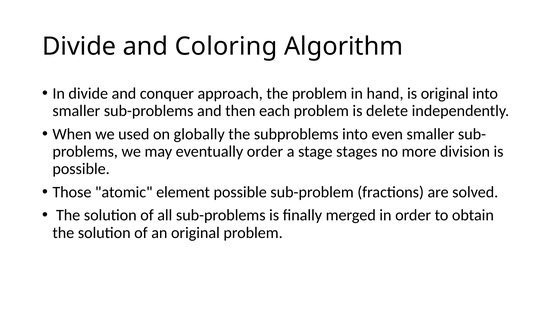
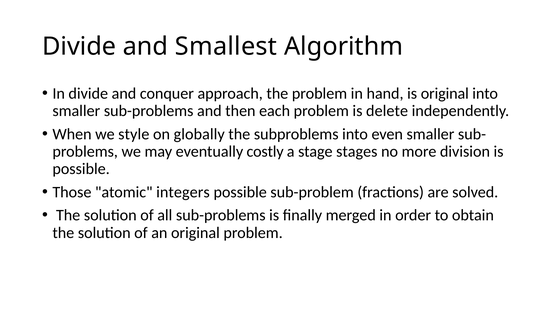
Coloring: Coloring -> Smallest
used: used -> style
eventually order: order -> costly
element: element -> integers
